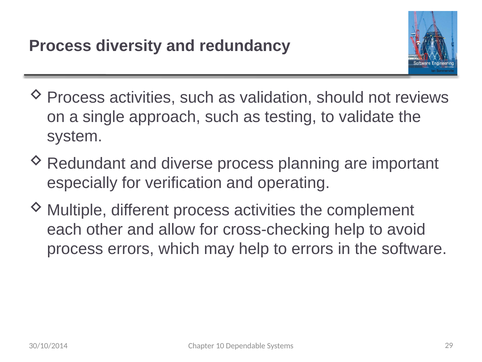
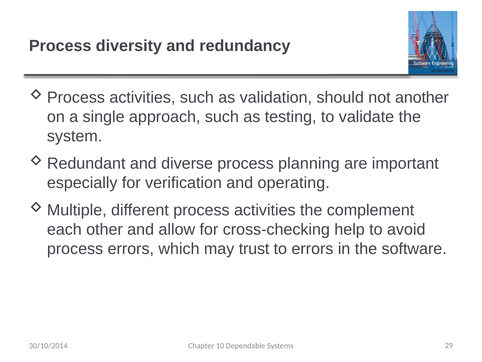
reviews: reviews -> another
may help: help -> trust
